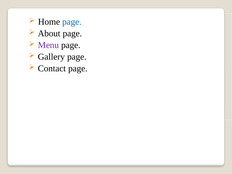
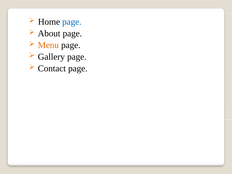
Menu colour: purple -> orange
